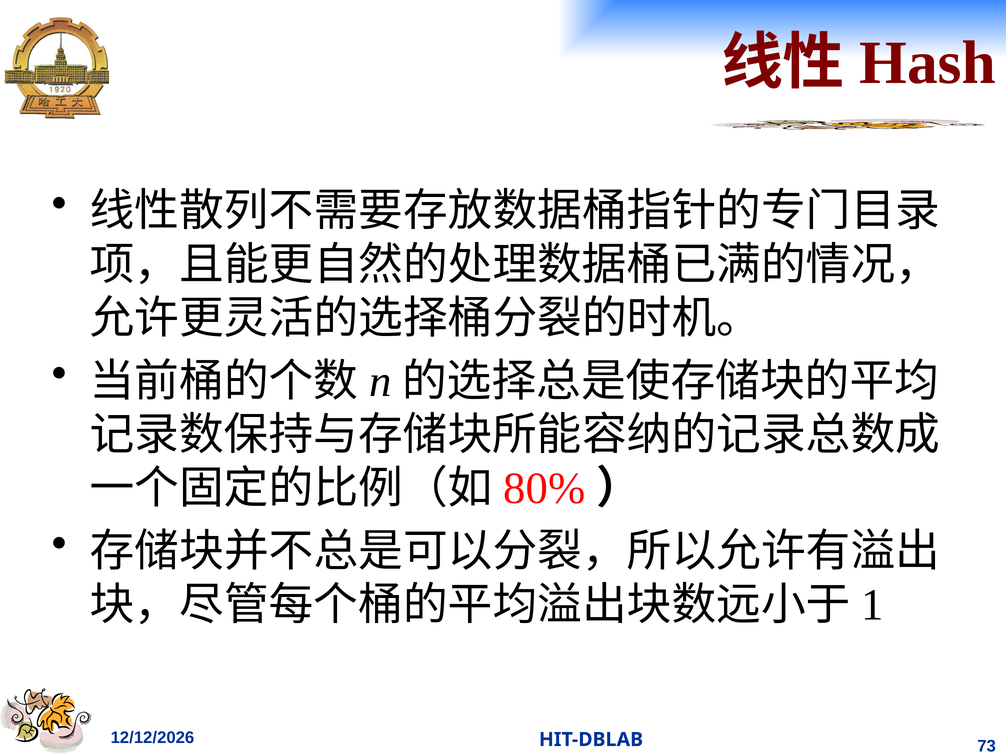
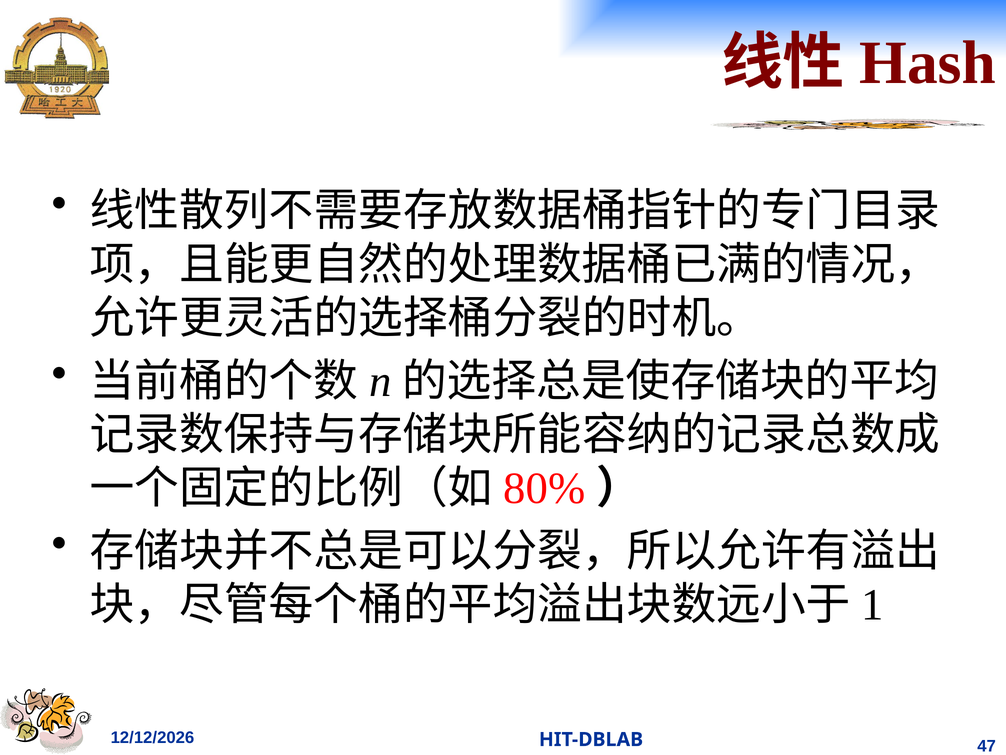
73: 73 -> 47
